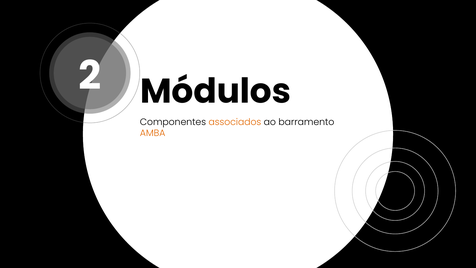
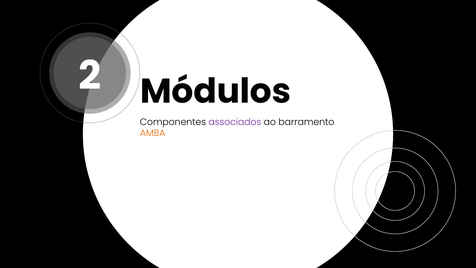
associados colour: orange -> purple
